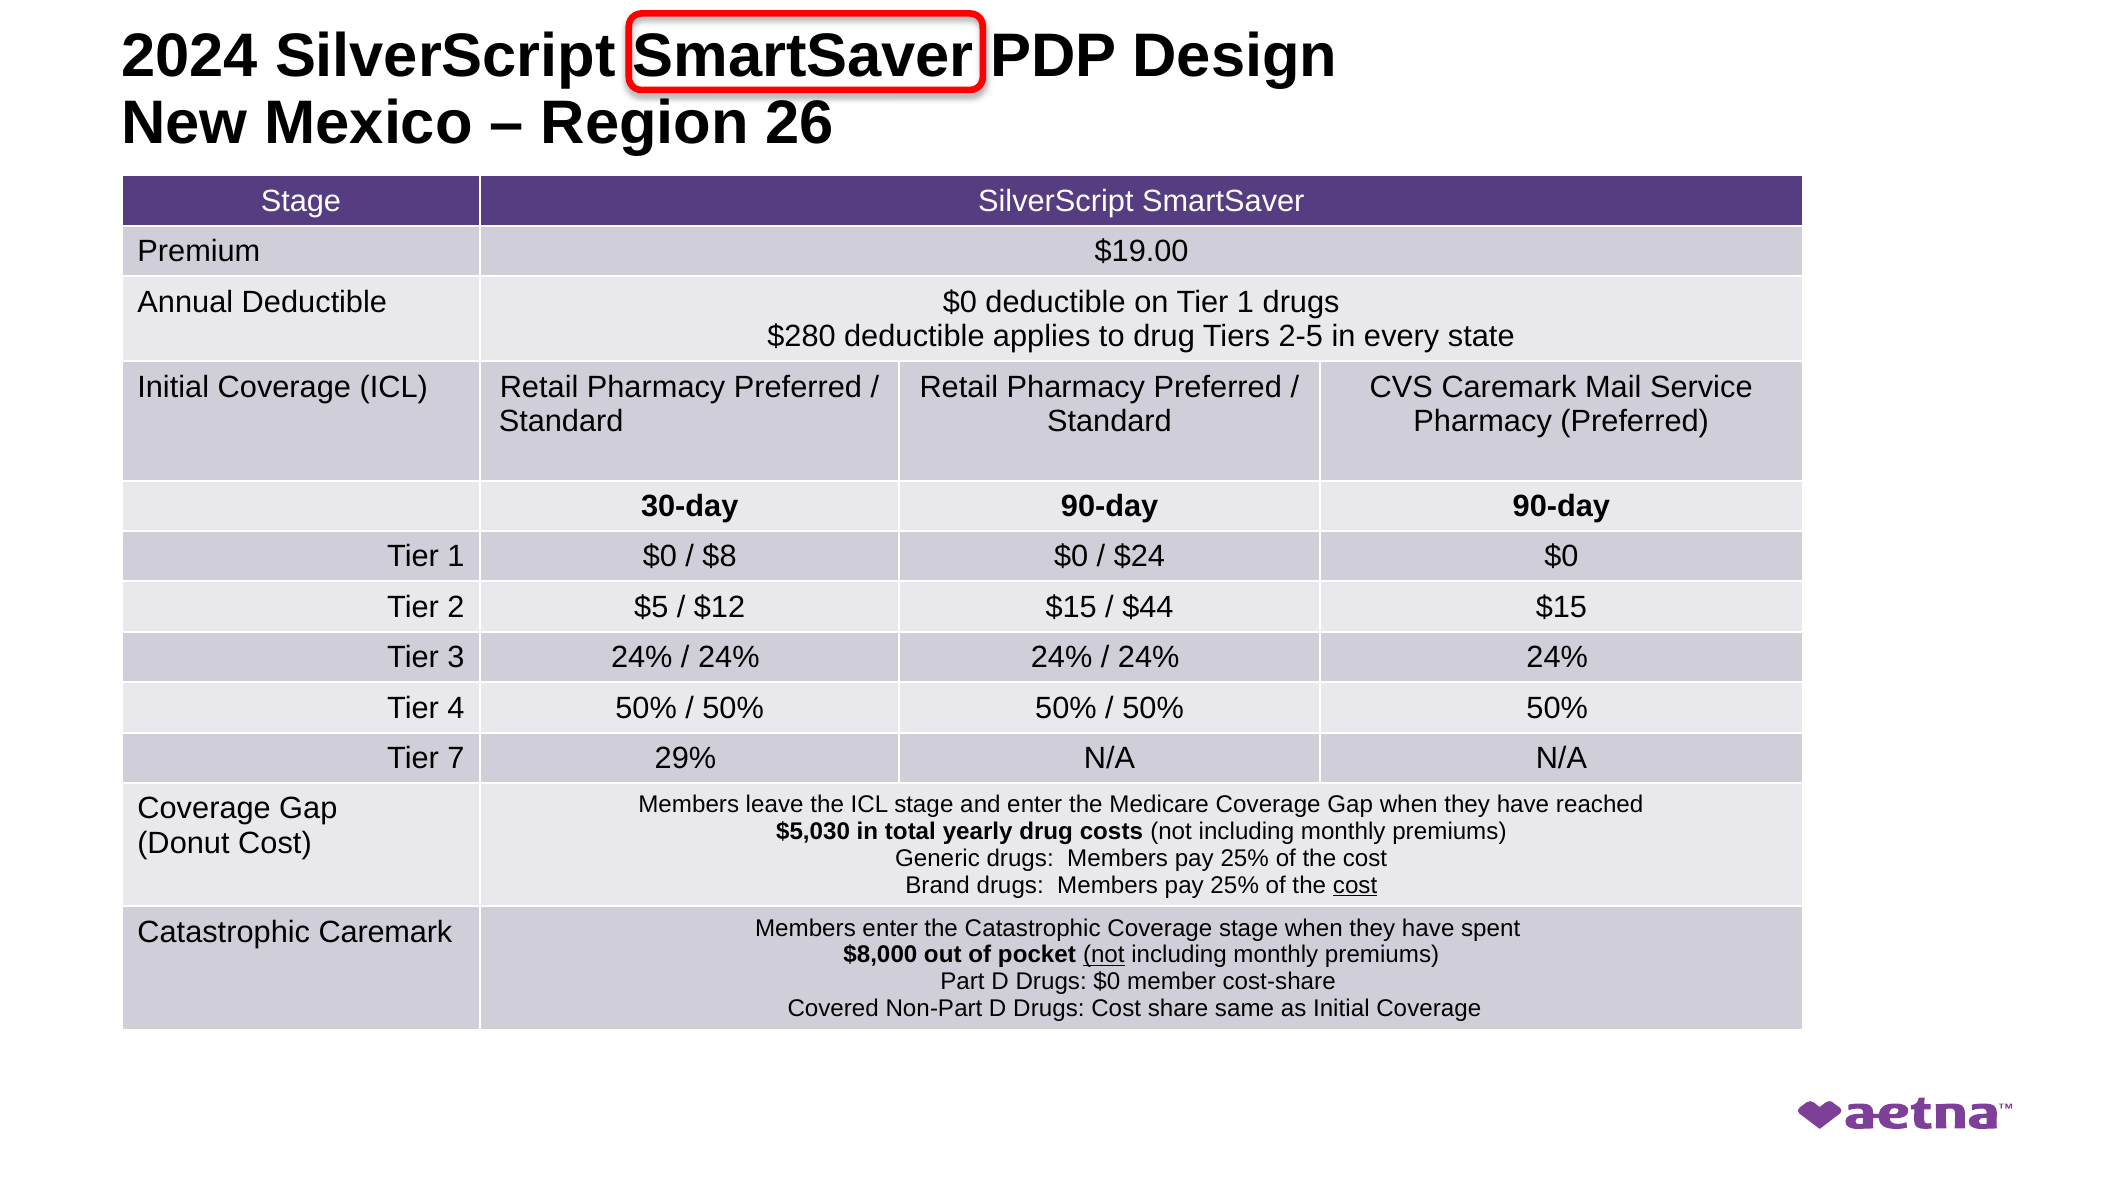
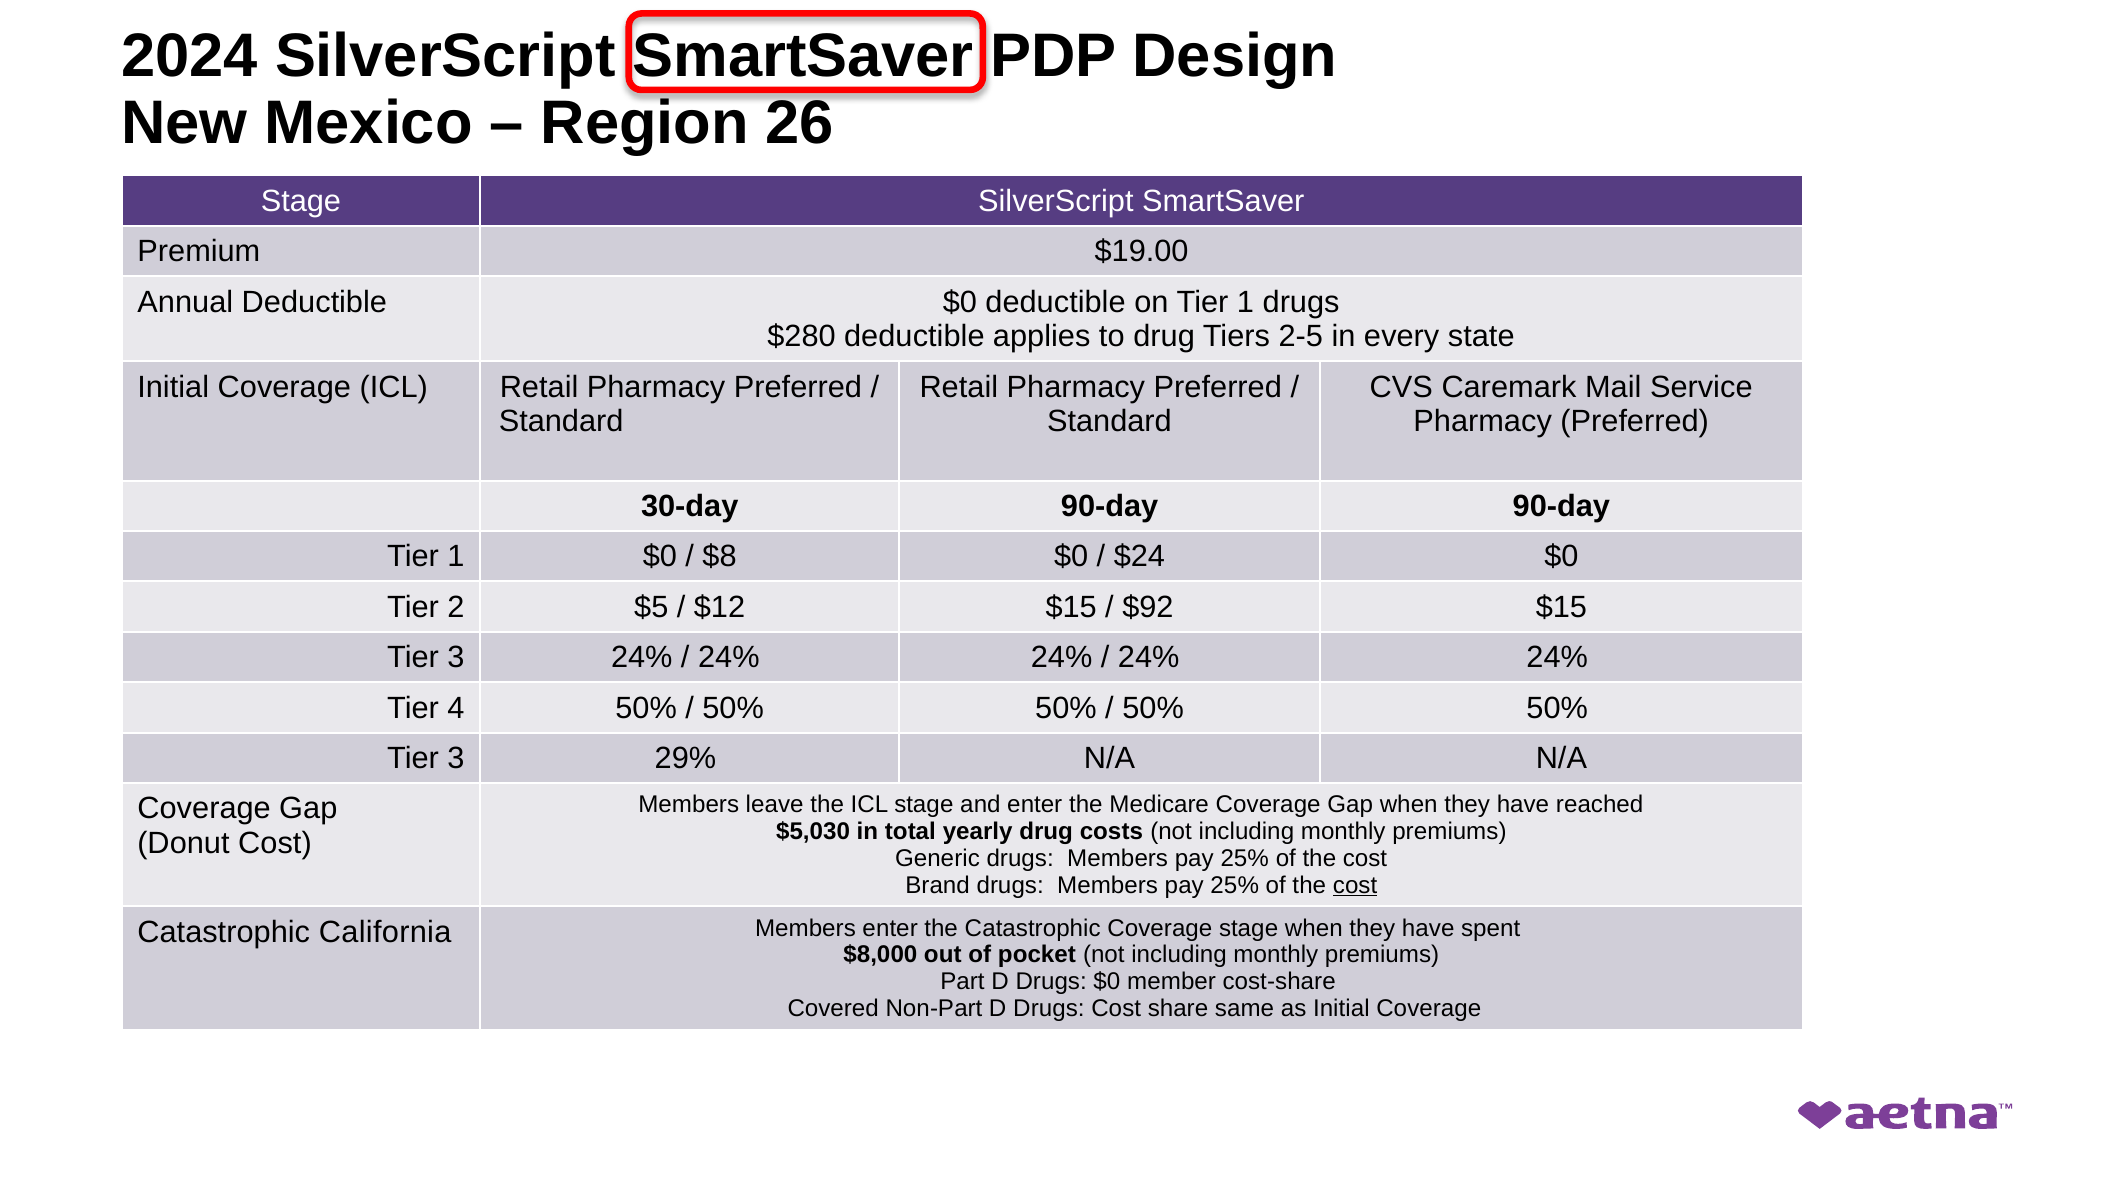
$44: $44 -> $92
7 at (456, 758): 7 -> 3
Catastrophic Caremark: Caremark -> California
not at (1104, 955) underline: present -> none
